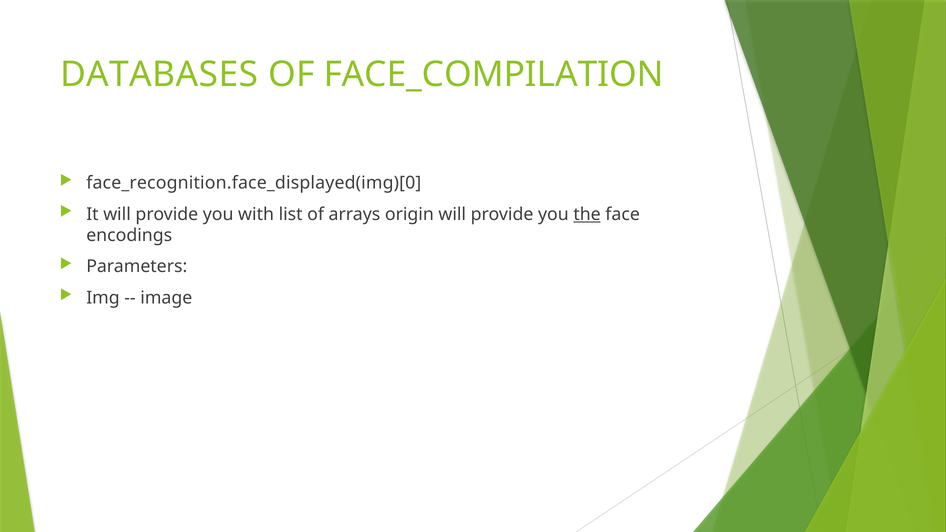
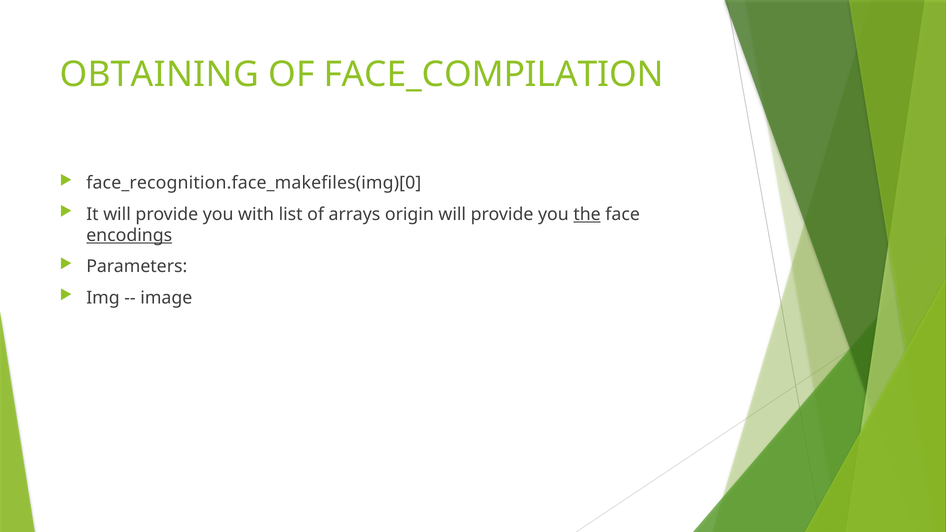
DATABASES: DATABASES -> OBTAINING
face_recognition.face_displayed(img)[0: face_recognition.face_displayed(img)[0 -> face_recognition.face_makefiles(img)[0
encodings underline: none -> present
